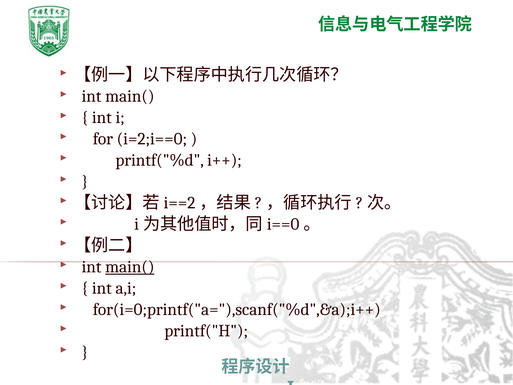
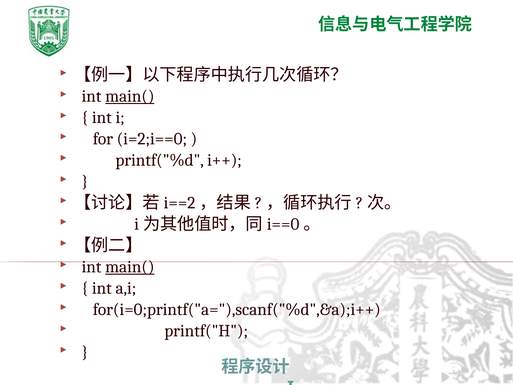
main( at (130, 96) underline: none -> present
